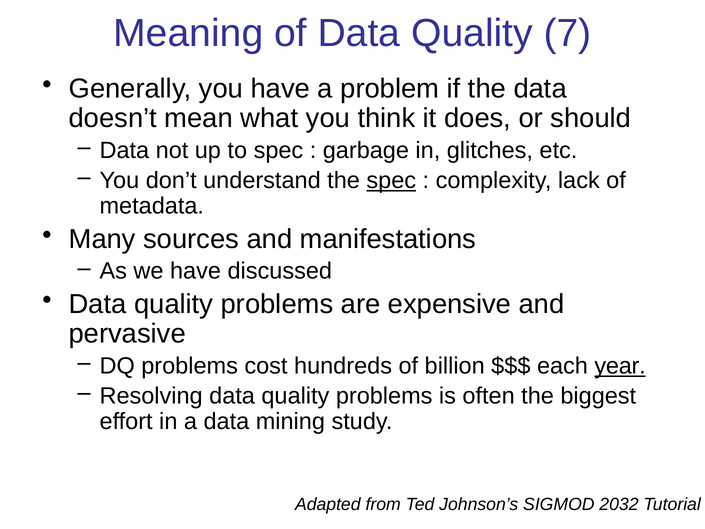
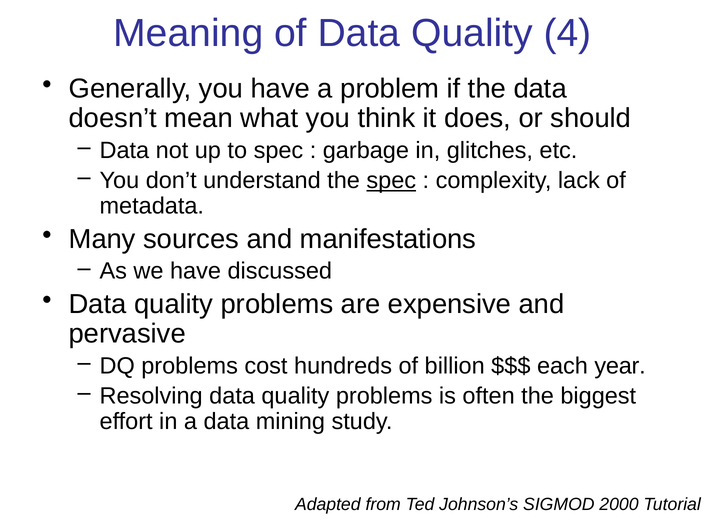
7: 7 -> 4
year underline: present -> none
2032: 2032 -> 2000
